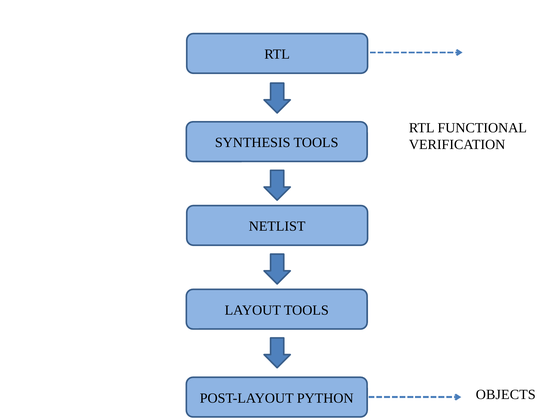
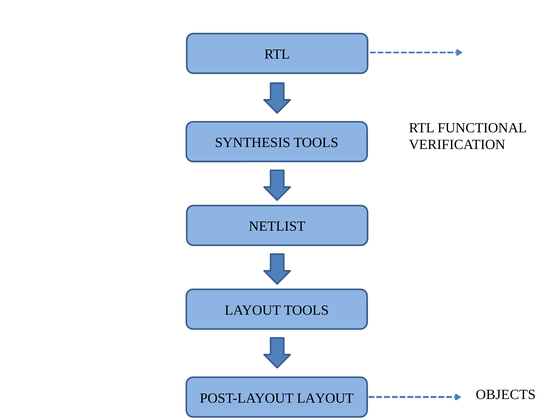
POST-LAYOUT PYTHON: PYTHON -> LAYOUT
